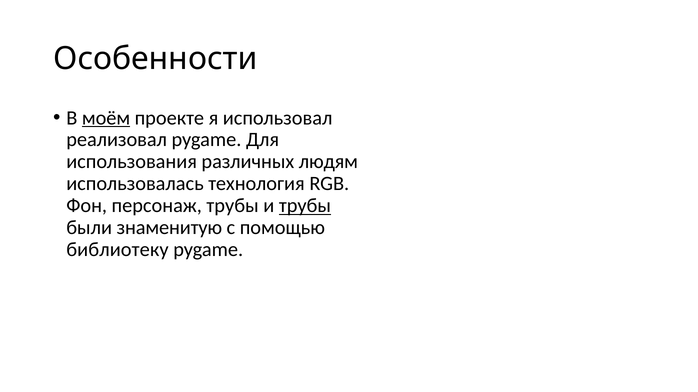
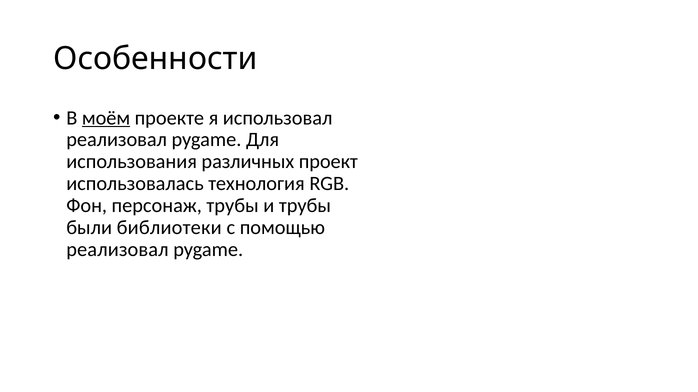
людям: людям -> проект
трубы at (305, 206) underline: present -> none
знаменитую: знаменитую -> библиотеки
библиотеку at (117, 250): библиотеку -> реализовал
